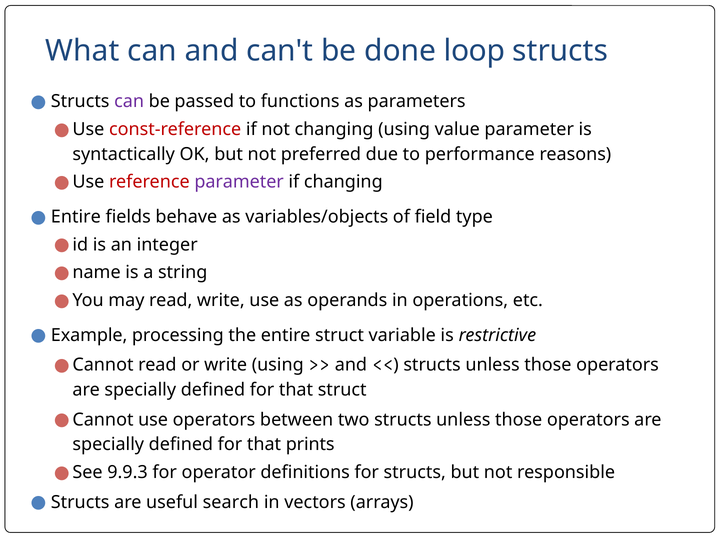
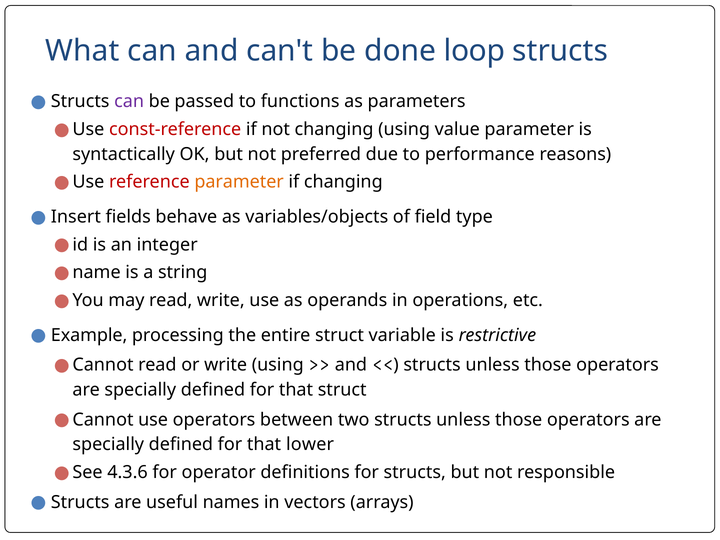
parameter at (239, 182) colour: purple -> orange
Entire at (76, 217): Entire -> Insert
prints: prints -> lower
9.9.3: 9.9.3 -> 4.3.6
search: search -> names
